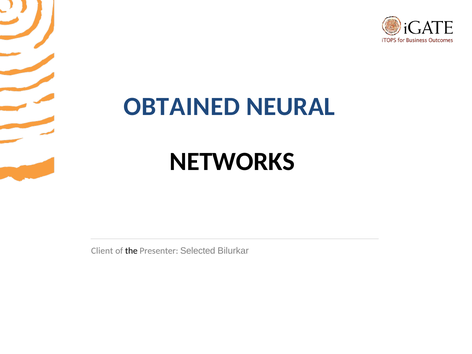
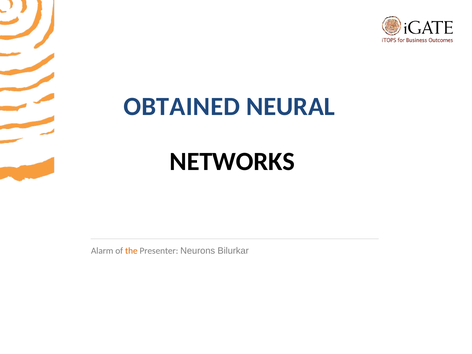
Client: Client -> Alarm
the colour: black -> orange
Selected: Selected -> Neurons
